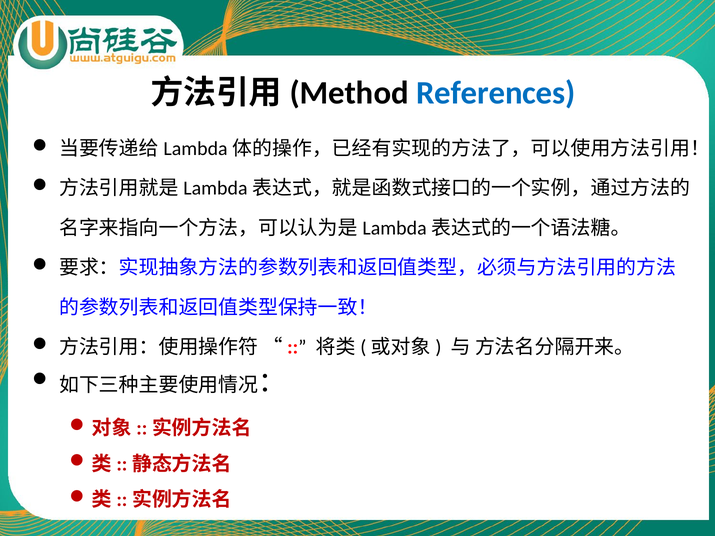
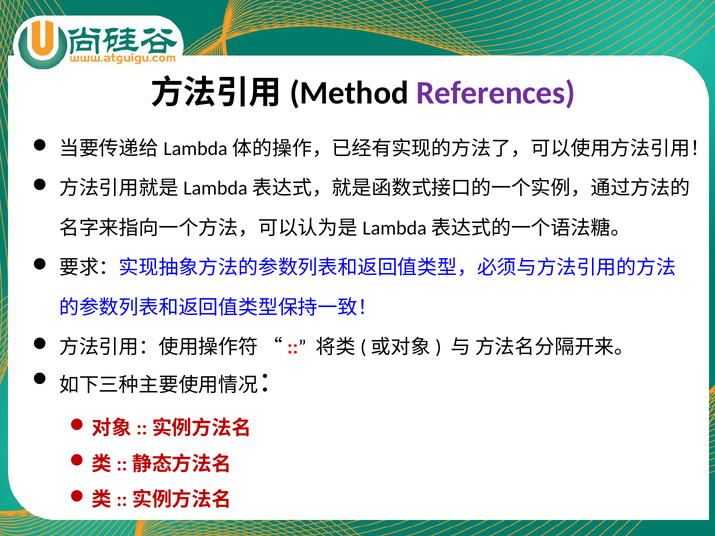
References colour: blue -> purple
